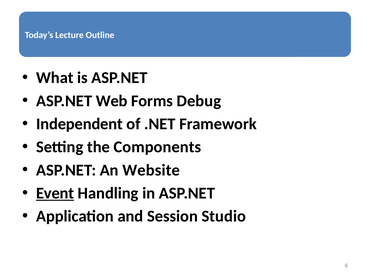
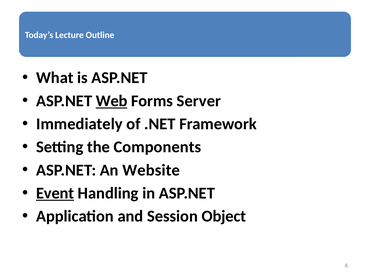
Web underline: none -> present
Debug: Debug -> Server
Independent: Independent -> Immediately
Studio: Studio -> Object
